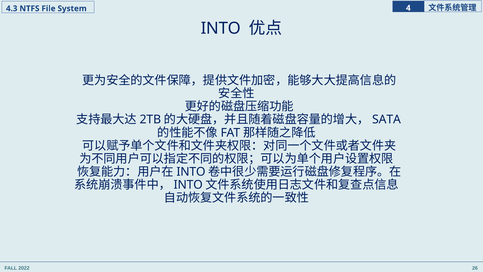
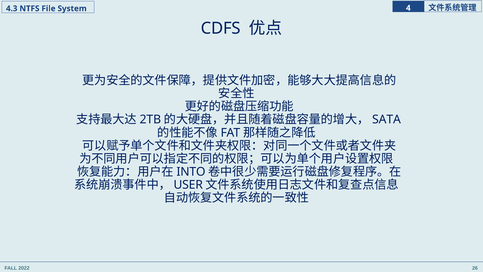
INTO at (221, 28): INTO -> CDFS
INTO at (188, 185): INTO -> USER
